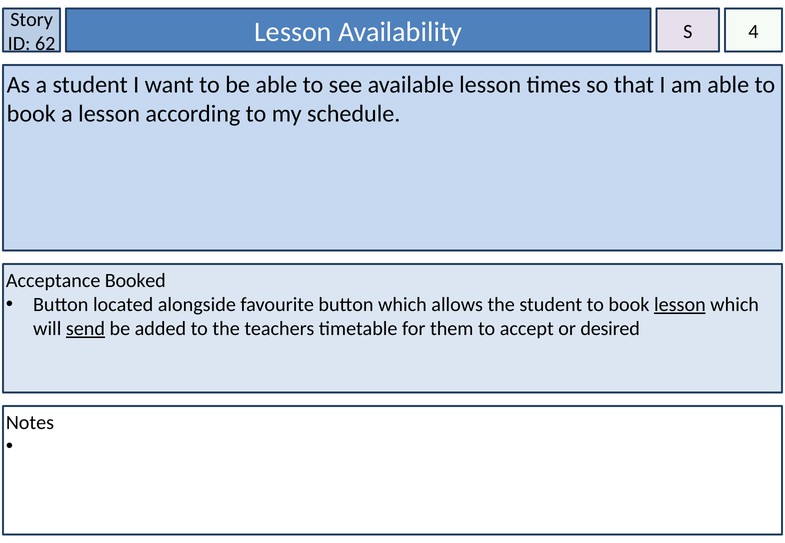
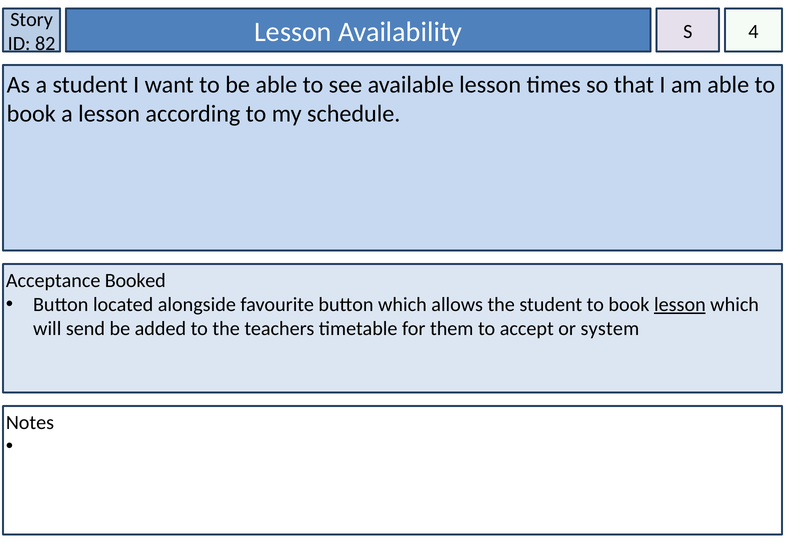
62: 62 -> 82
send underline: present -> none
desired: desired -> system
